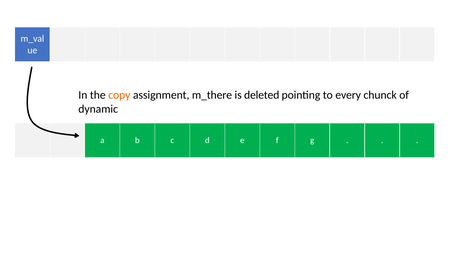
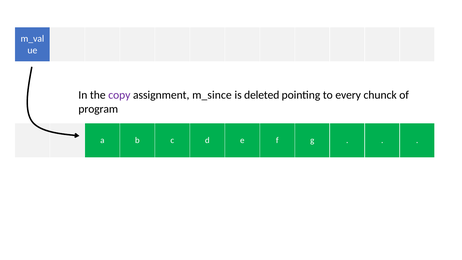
copy colour: orange -> purple
m_there: m_there -> m_since
dynamic: dynamic -> program
